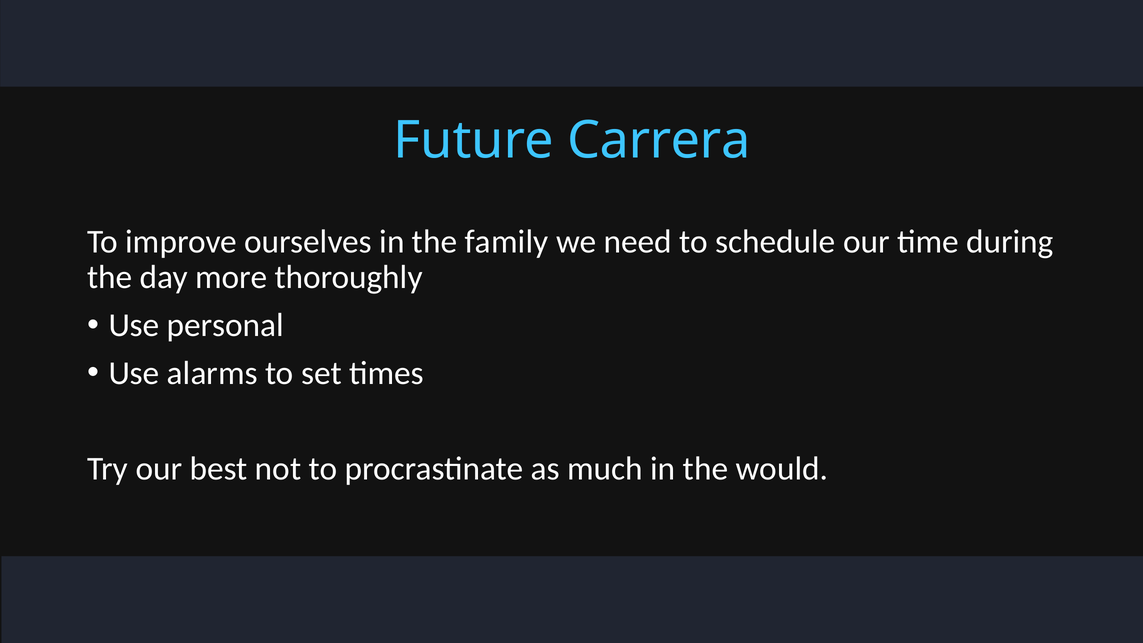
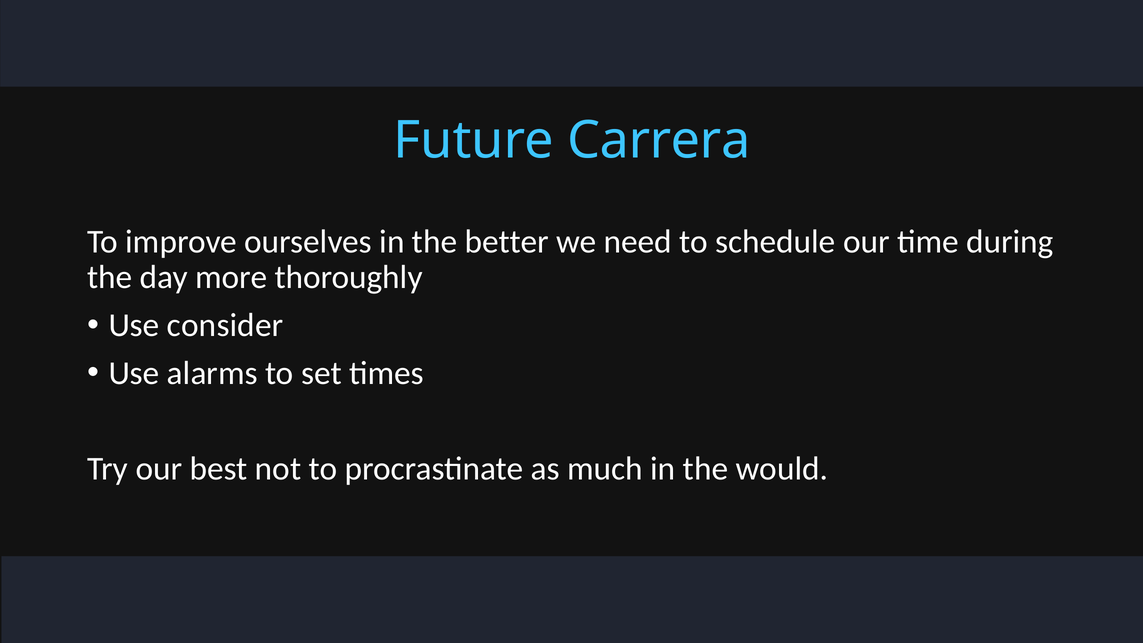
family: family -> better
personal: personal -> consider
